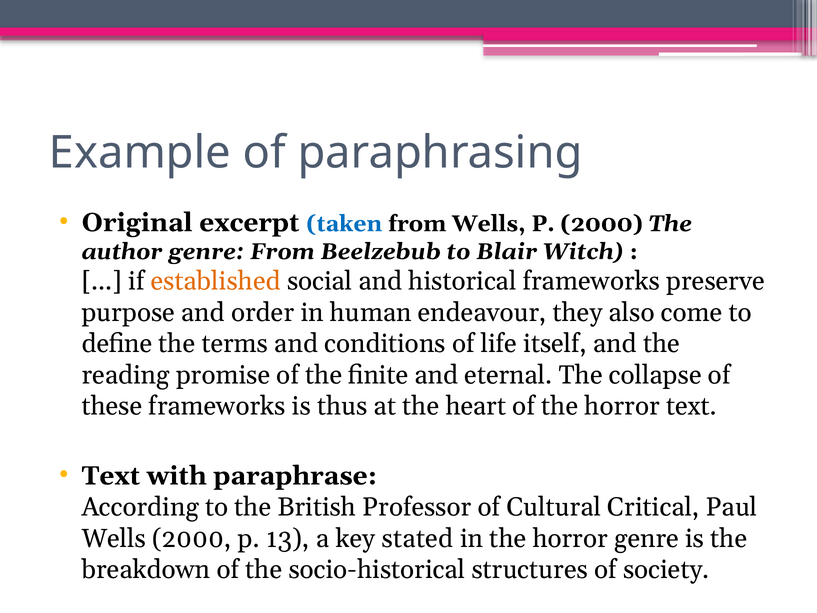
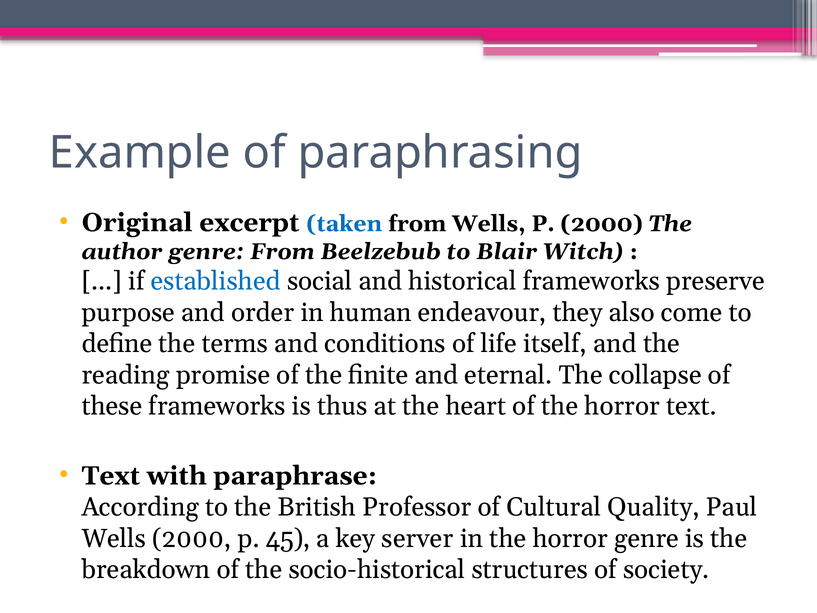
established colour: orange -> blue
Critical: Critical -> Quality
13: 13 -> 45
stated: stated -> server
